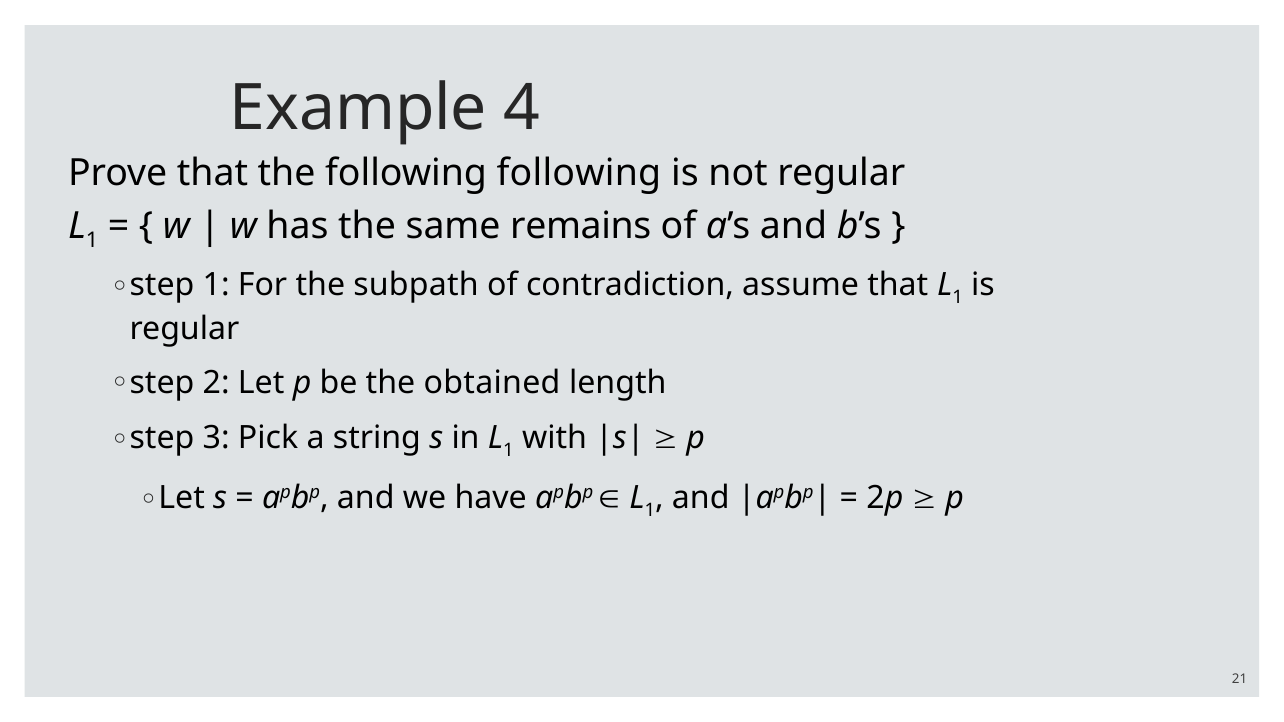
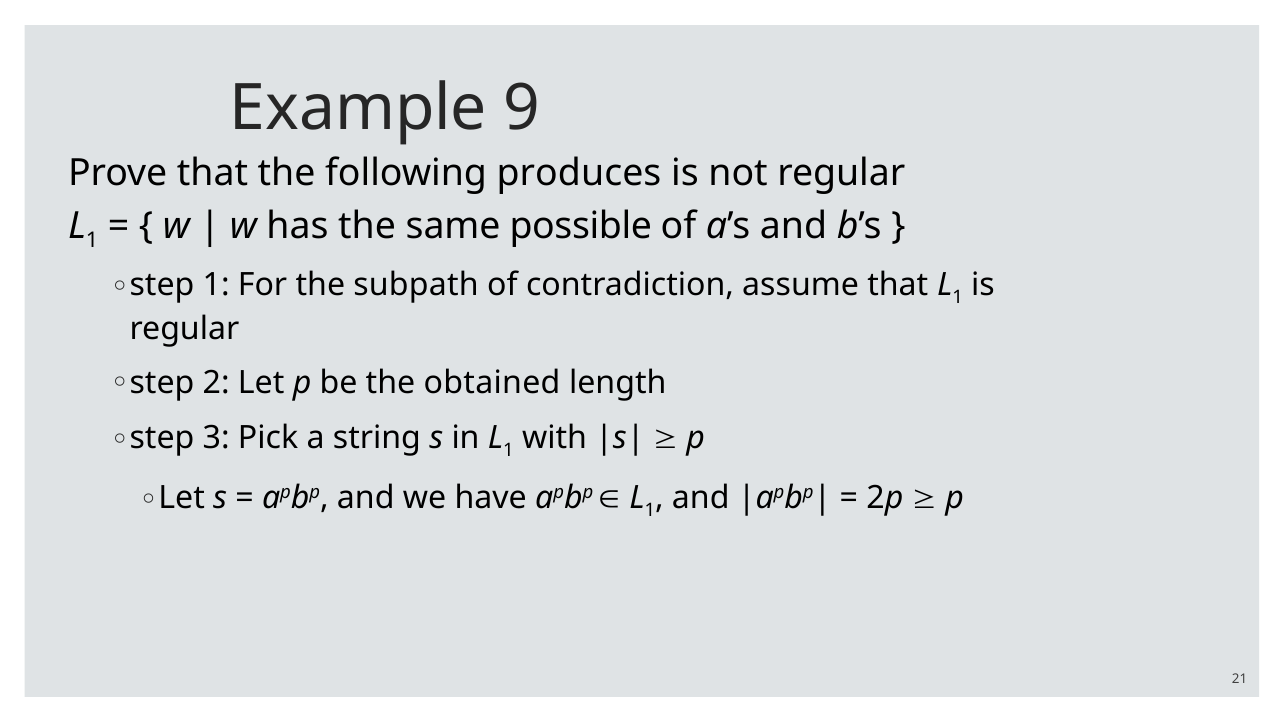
4: 4 -> 9
following following: following -> produces
remains: remains -> possible
